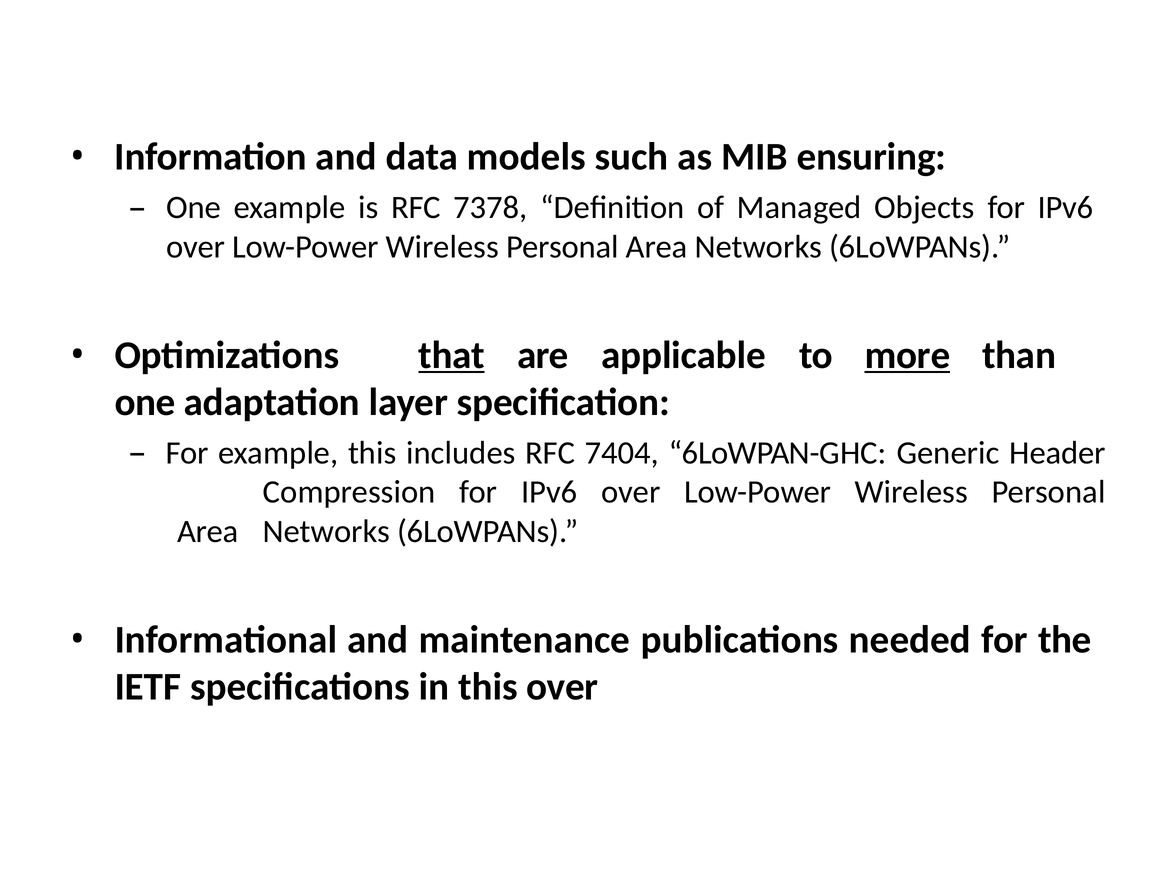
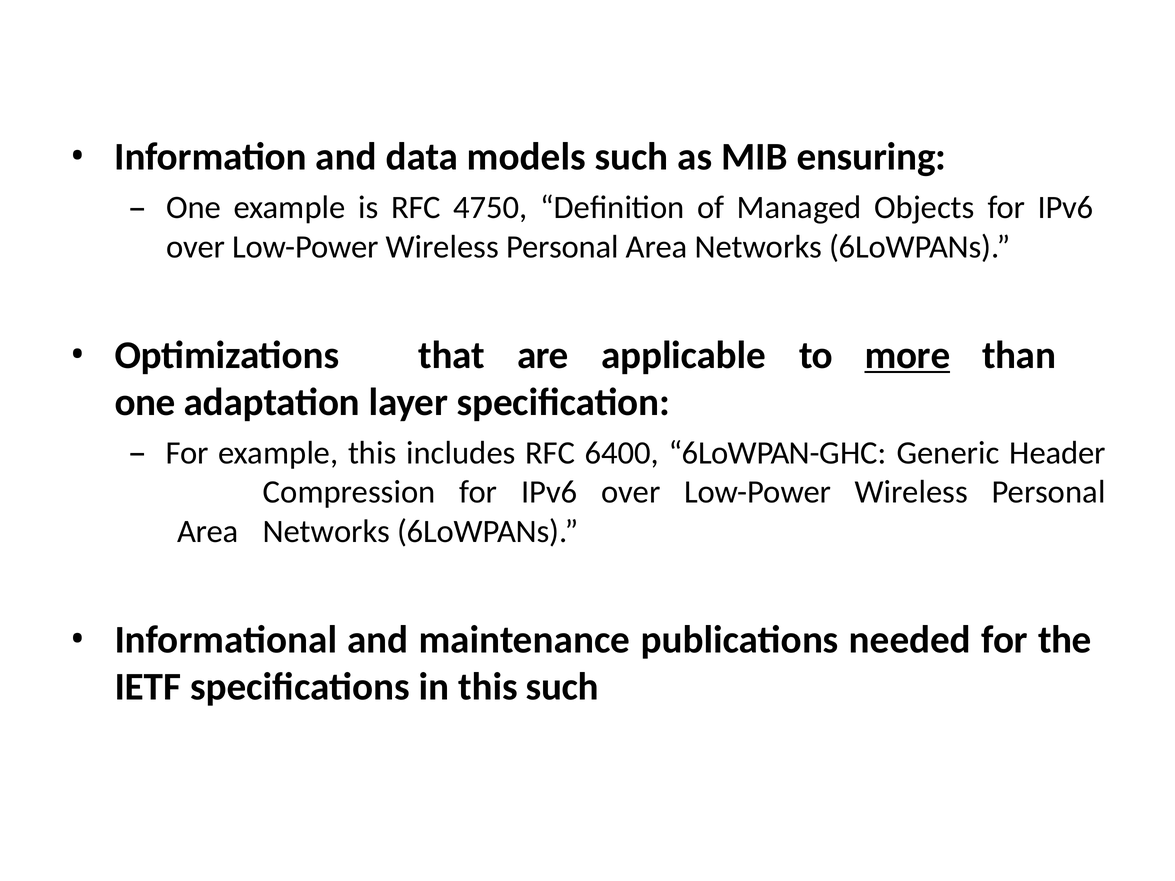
7378: 7378 -> 4750
that underline: present -> none
7404: 7404 -> 6400
this over: over -> such
